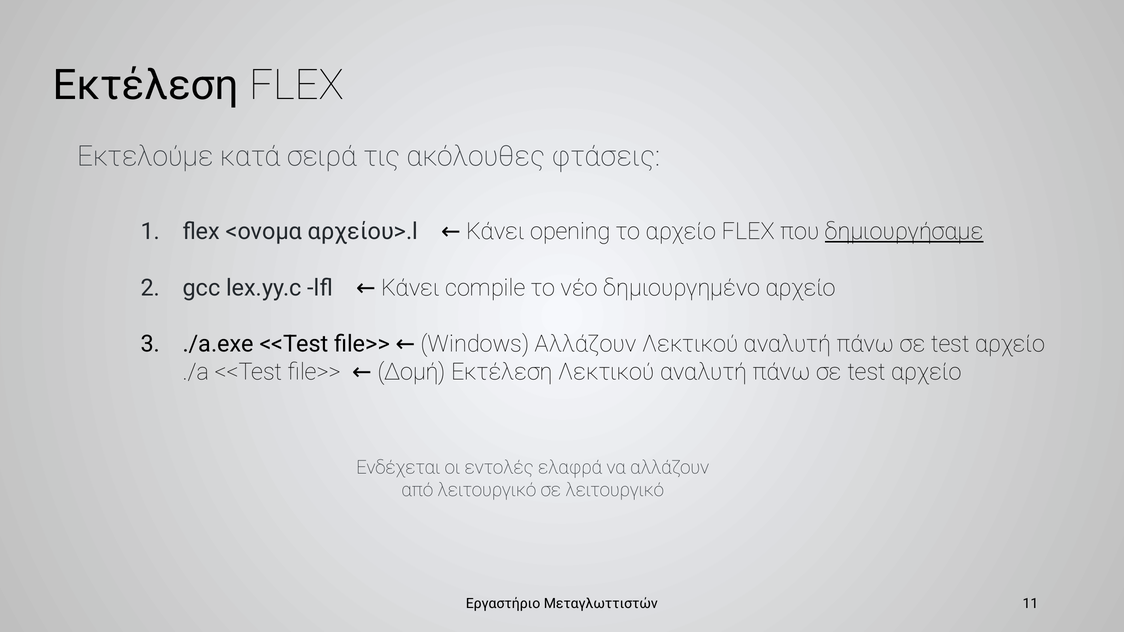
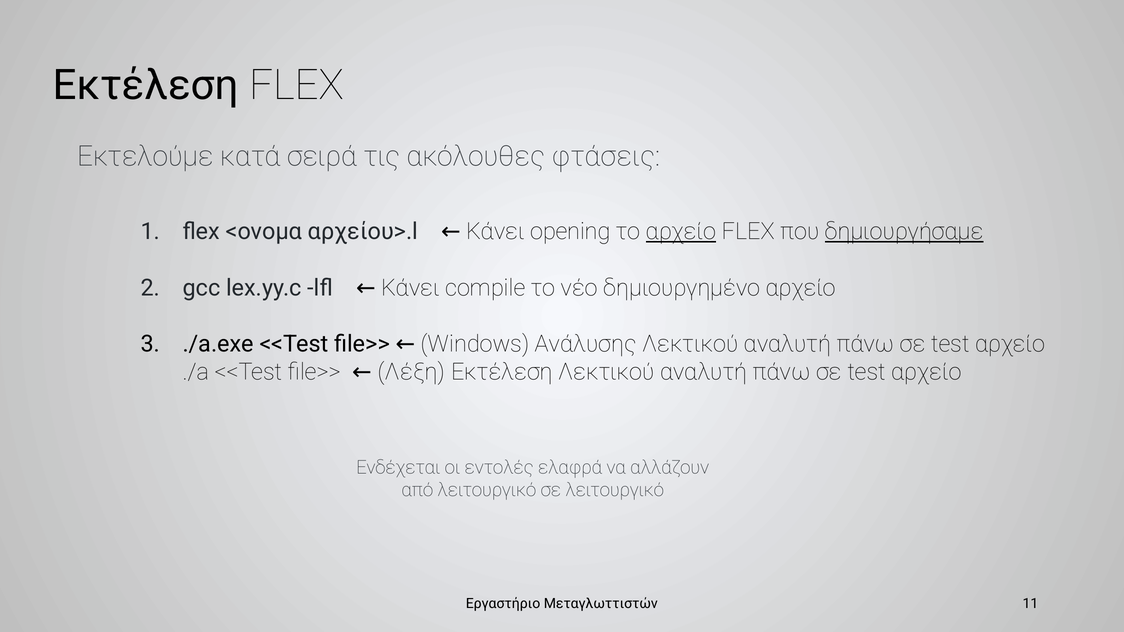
αρχείο at (681, 232) underline: none -> present
Αλλάζουν at (586, 344): Αλλάζουν -> Ανάλυσης
Δομή: Δομή -> Λέξη
